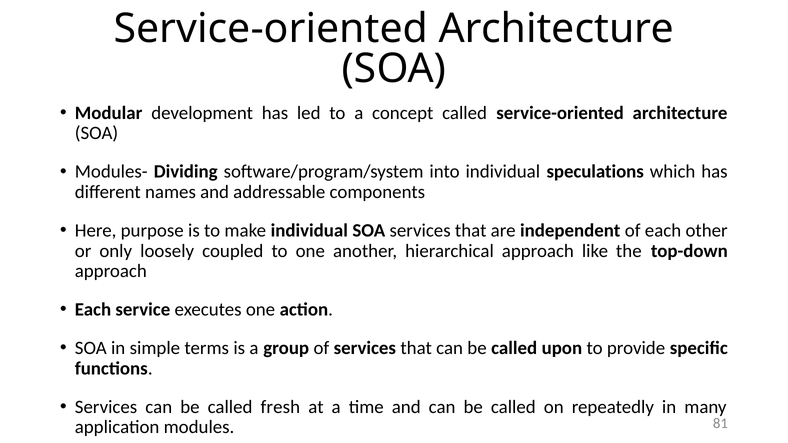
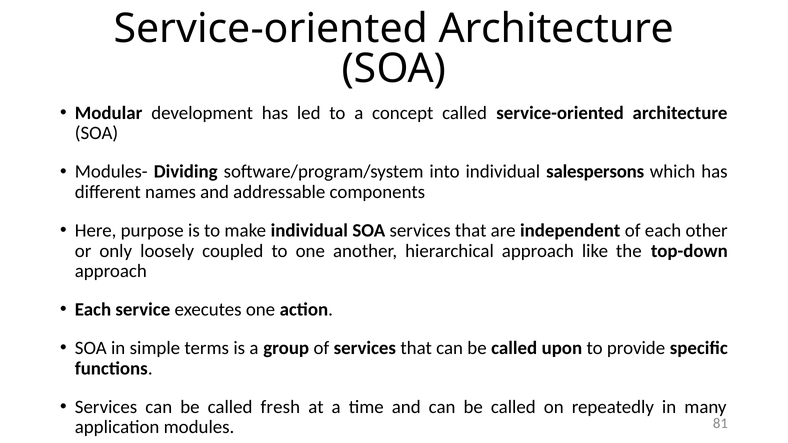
speculations: speculations -> salespersons
